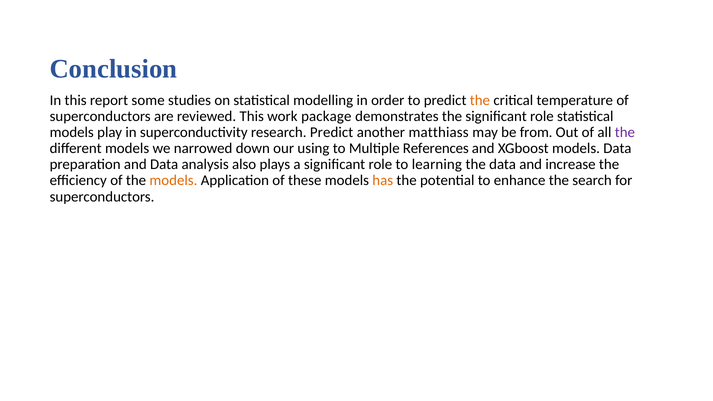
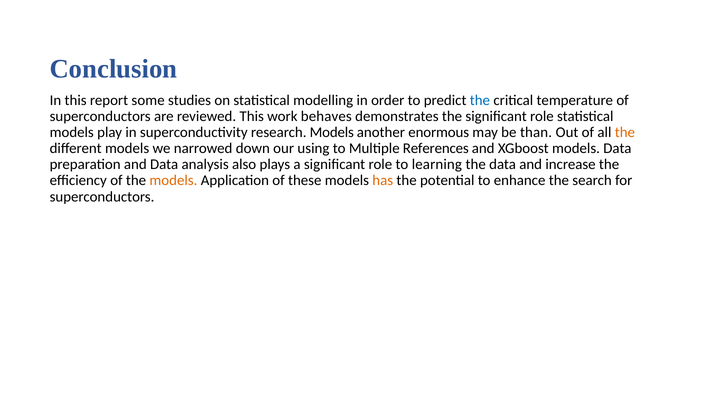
the at (480, 100) colour: orange -> blue
package: package -> behaves
research Predict: Predict -> Models
matthiass: matthiass -> enormous
from: from -> than
the at (625, 132) colour: purple -> orange
